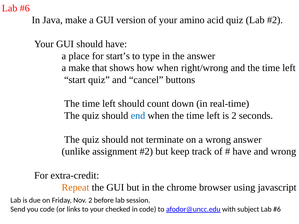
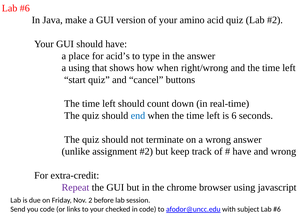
start’s: start’s -> acid’s
a make: make -> using
is 2: 2 -> 6
Repeat colour: orange -> purple
